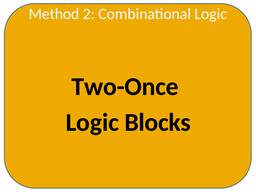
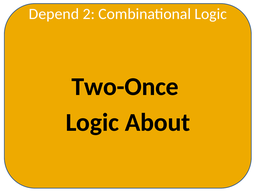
Method: Method -> Depend
Blocks: Blocks -> About
